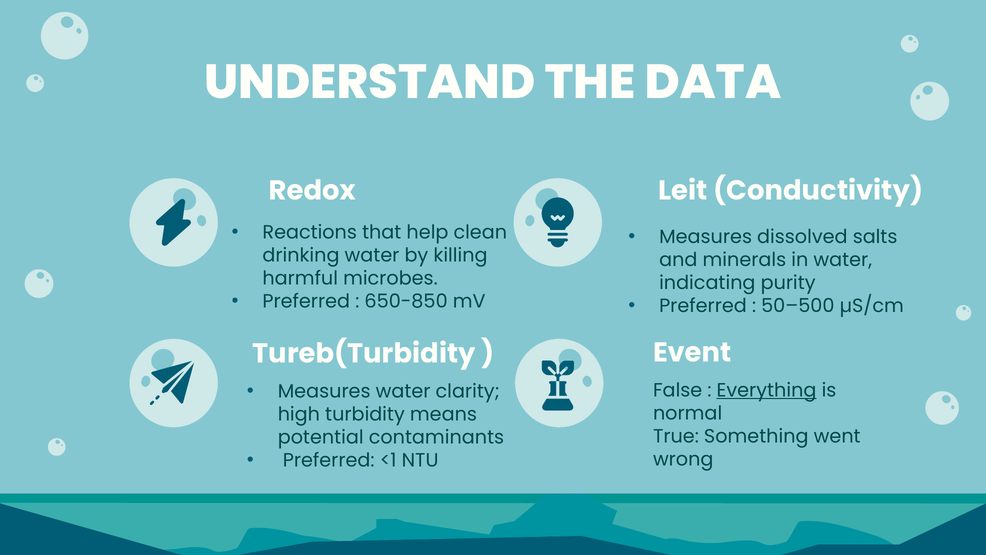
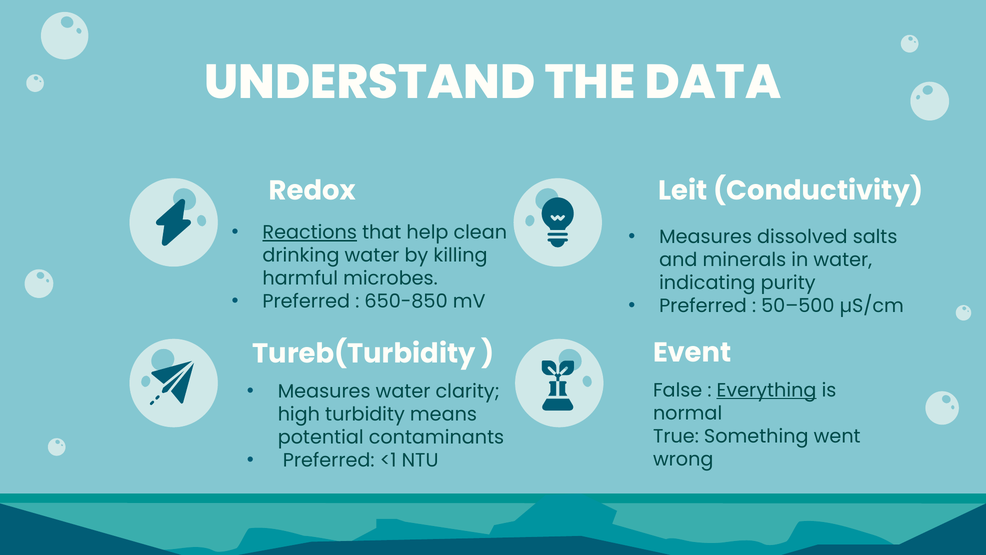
Reactions underline: none -> present
